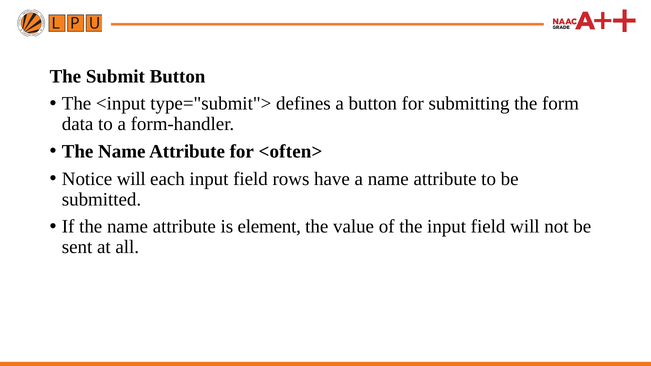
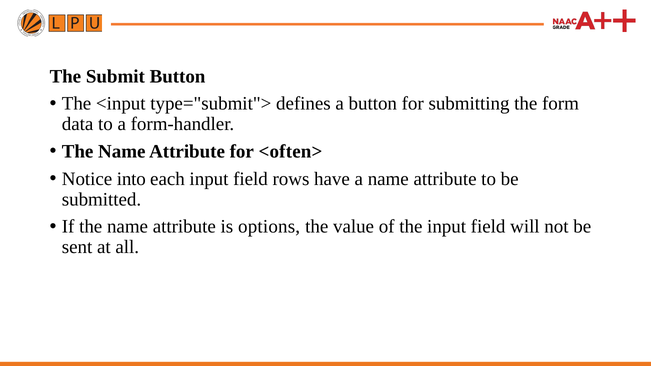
Notice will: will -> into
element: element -> options
